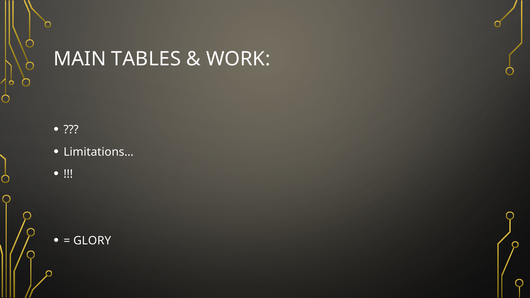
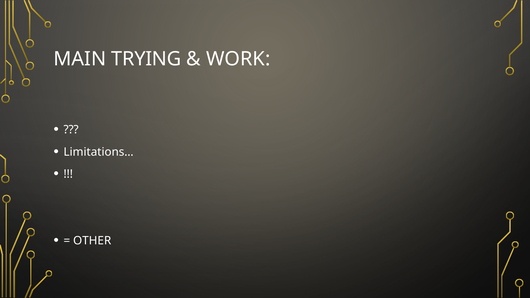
TABLES: TABLES -> TRYING
GLORY: GLORY -> OTHER
